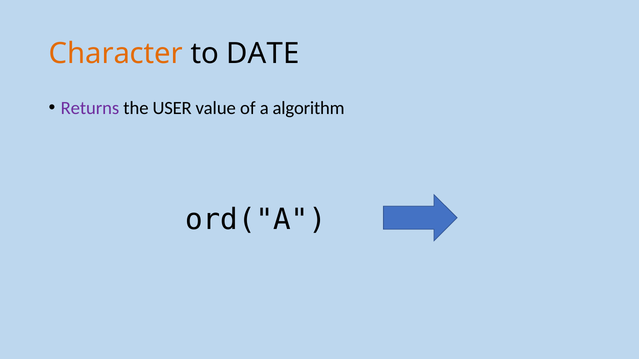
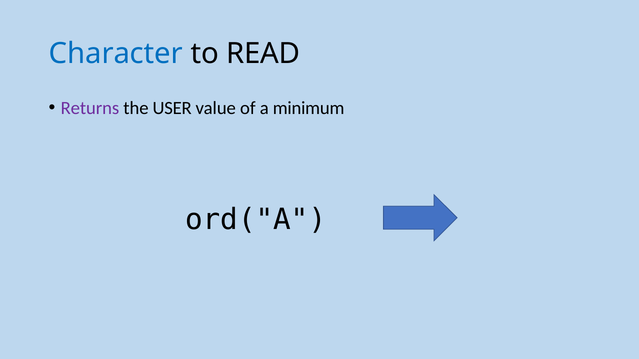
Character colour: orange -> blue
DATE: DATE -> READ
algorithm: algorithm -> minimum
